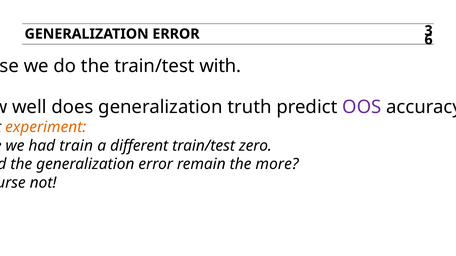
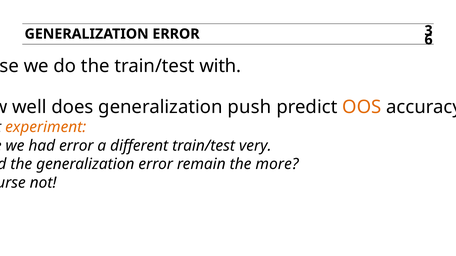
truth: truth -> push
OOS colour: purple -> orange
had train: train -> error
zero: zero -> very
